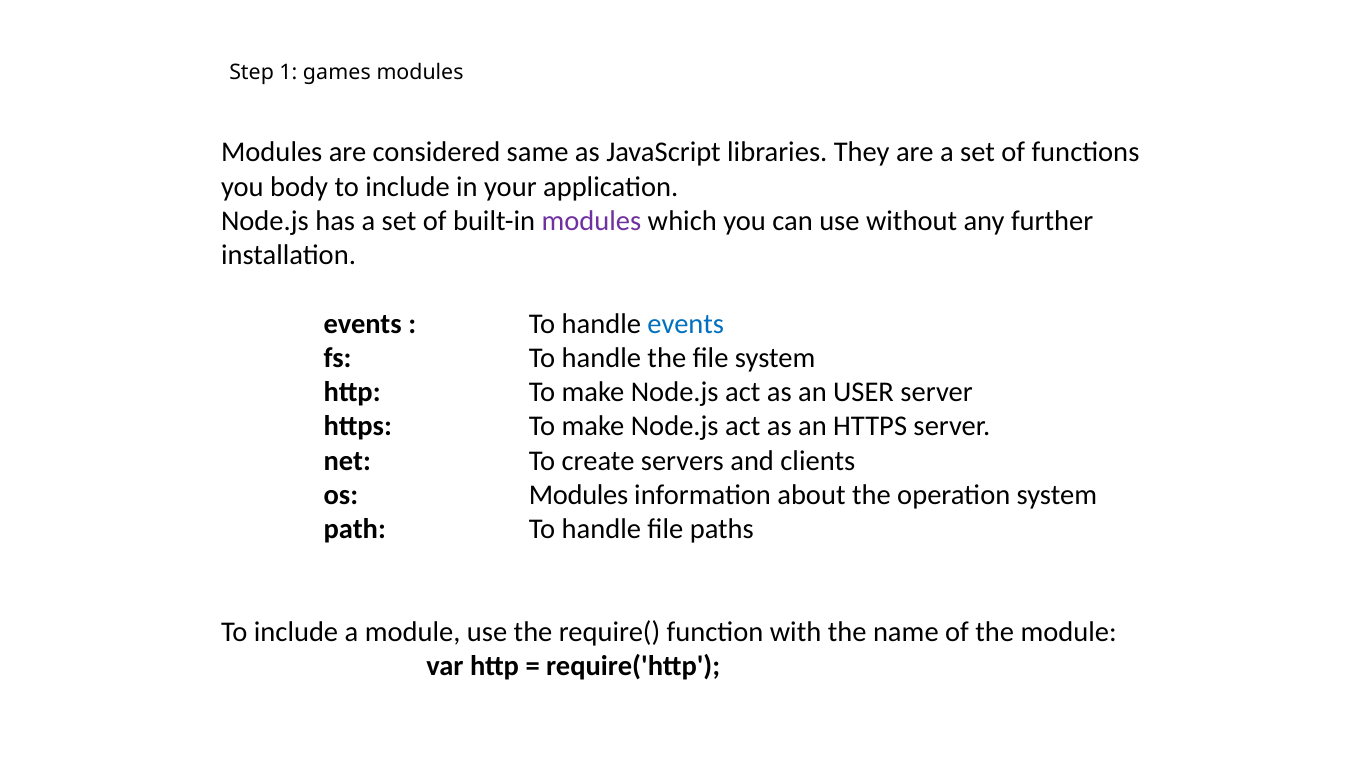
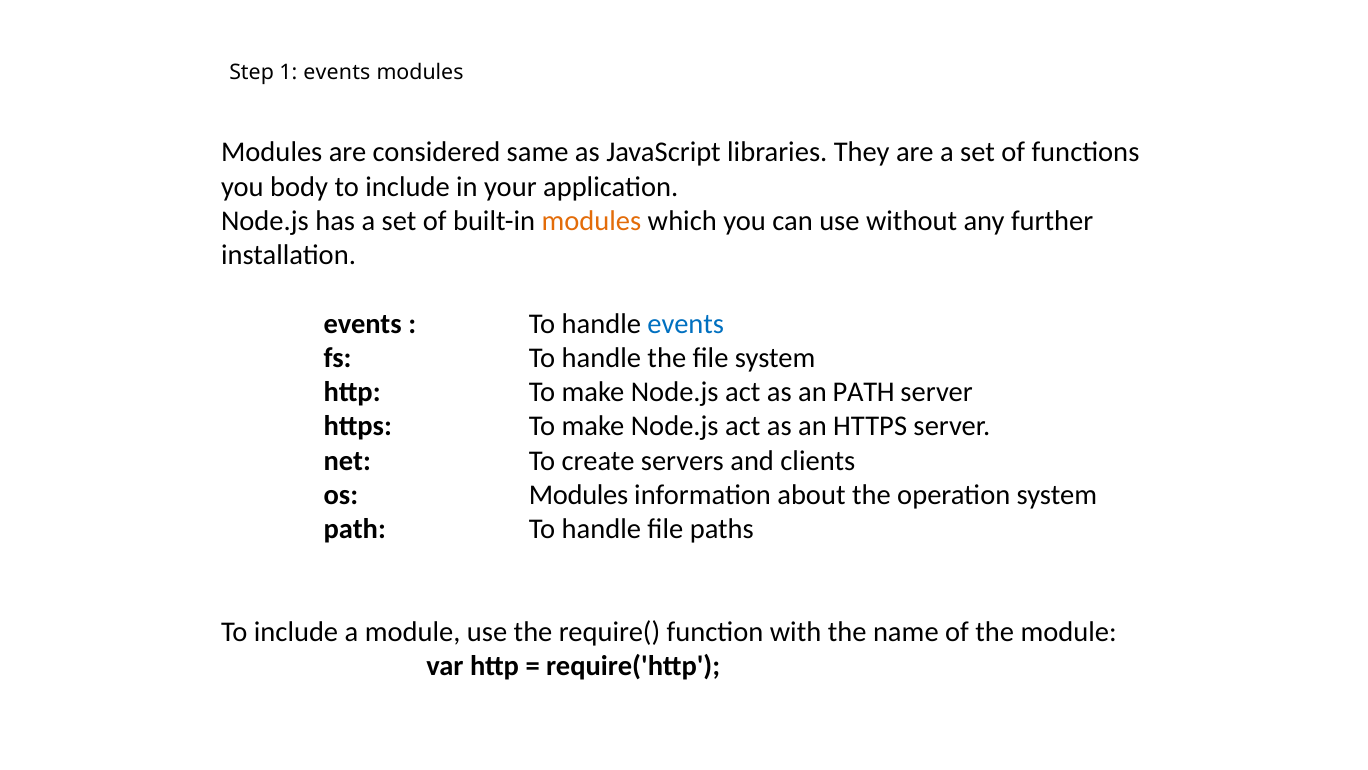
1 games: games -> events
modules at (591, 221) colour: purple -> orange
an USER: USER -> PATH
